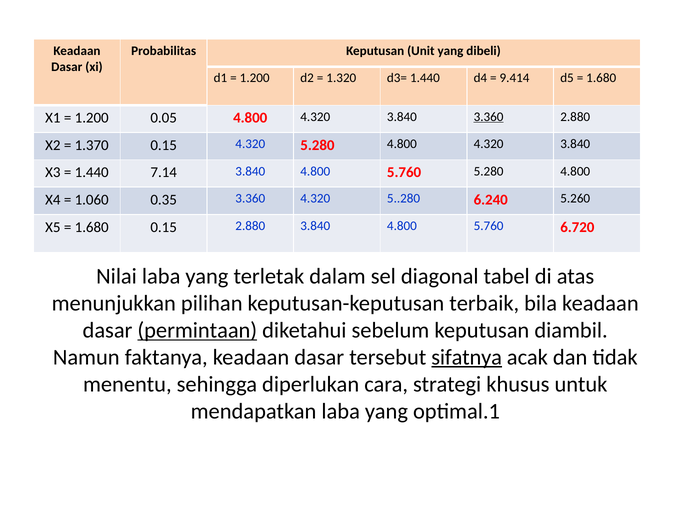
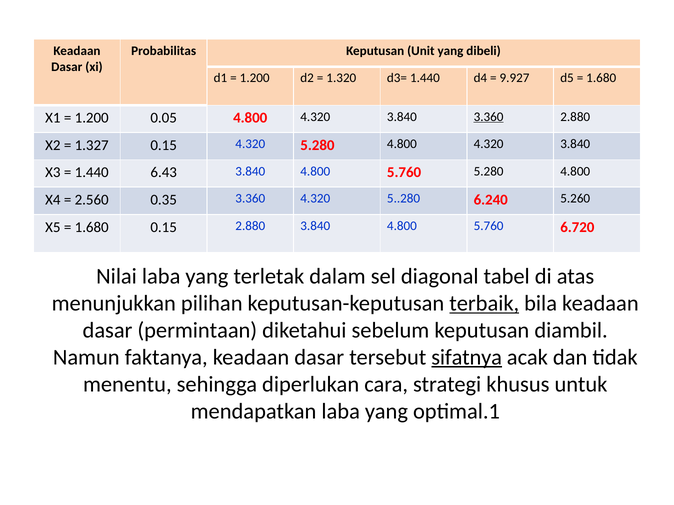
9.414: 9.414 -> 9.927
1.370: 1.370 -> 1.327
7.14: 7.14 -> 6.43
1.060: 1.060 -> 2.560
terbaik underline: none -> present
permintaan underline: present -> none
